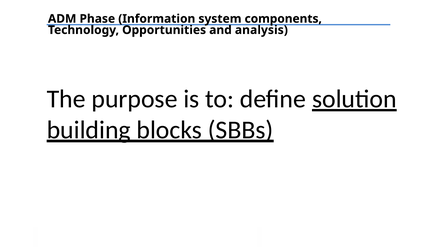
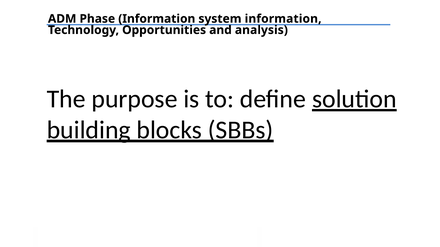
system components: components -> information
